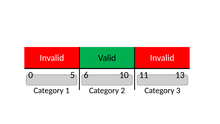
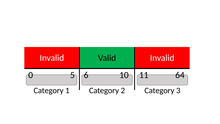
13: 13 -> 64
